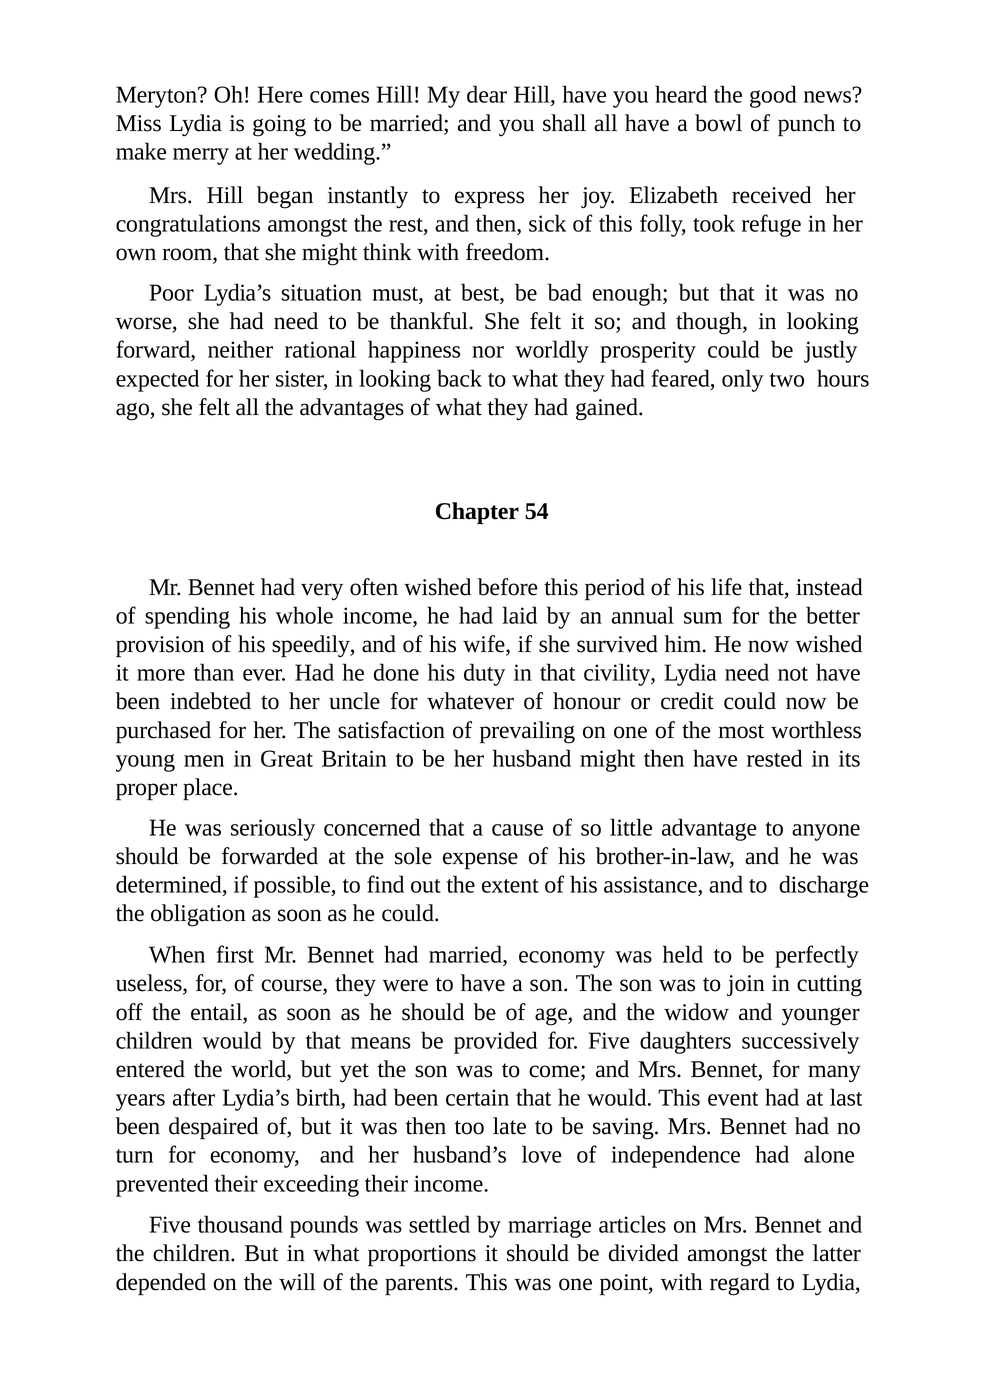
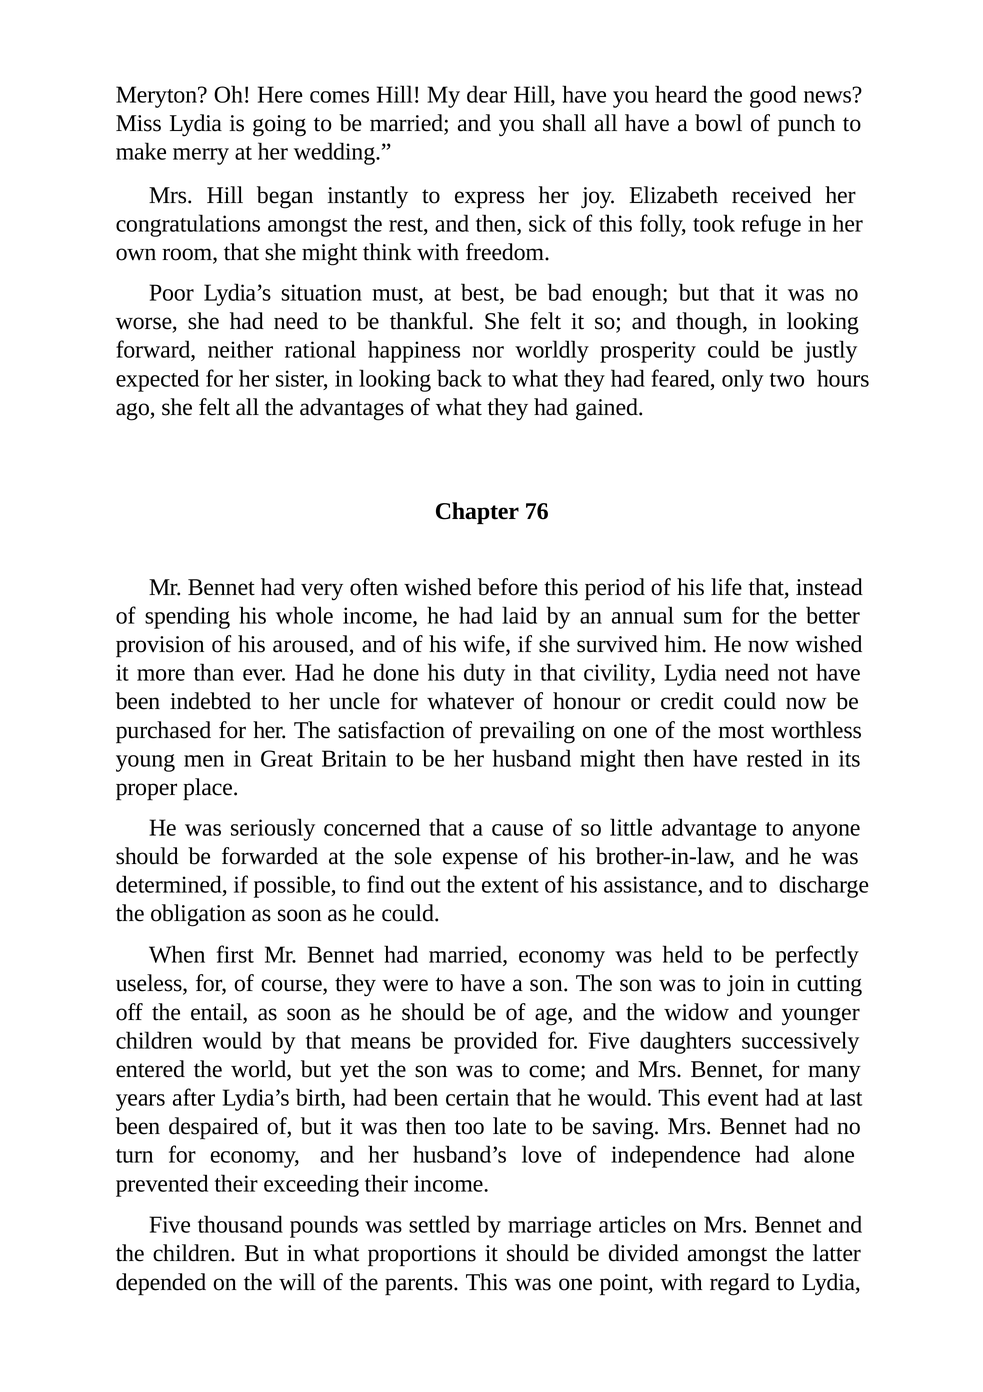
54: 54 -> 76
speedily: speedily -> aroused
